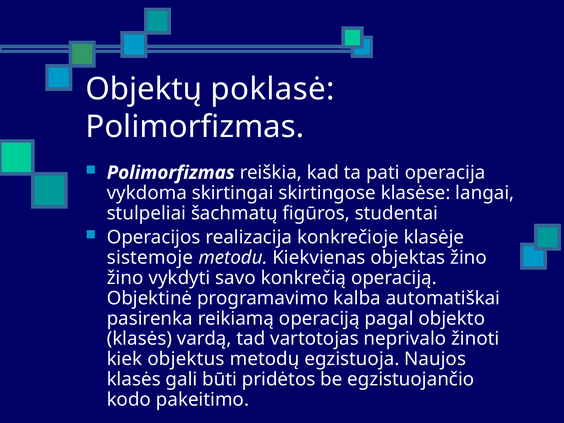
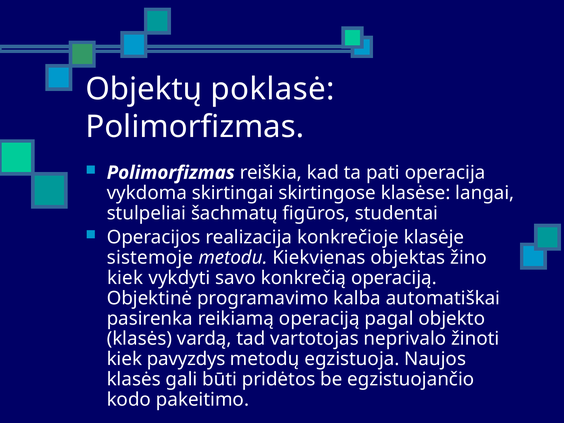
žino at (125, 278): žino -> kiek
objektus: objektus -> pavyzdys
